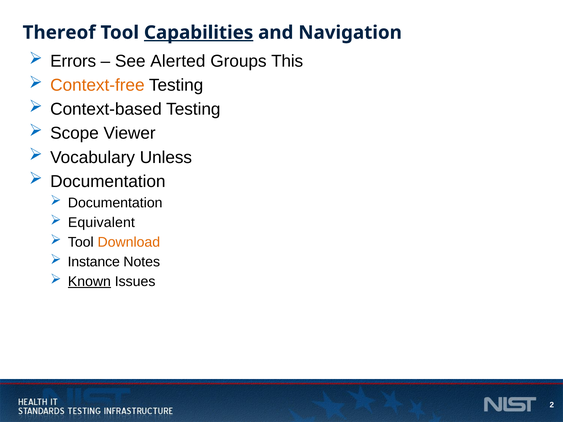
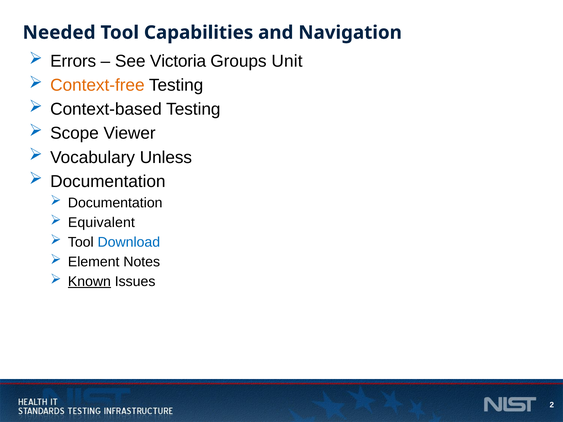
Thereof: Thereof -> Needed
Capabilities underline: present -> none
Alerted: Alerted -> Victoria
This: This -> Unit
Download colour: orange -> blue
Instance: Instance -> Element
